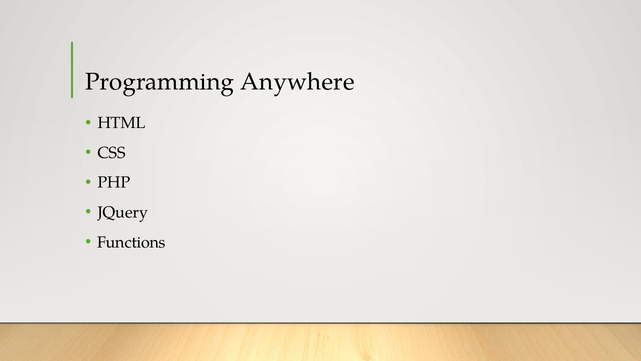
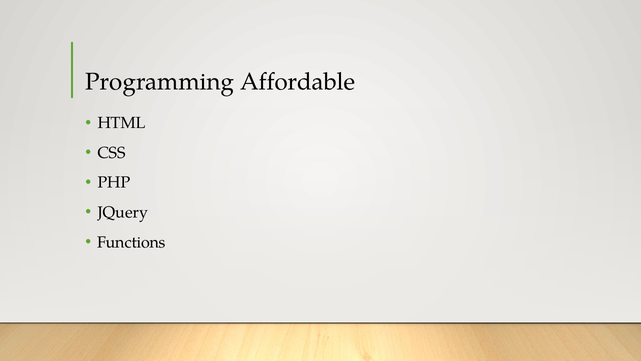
Anywhere: Anywhere -> Affordable
